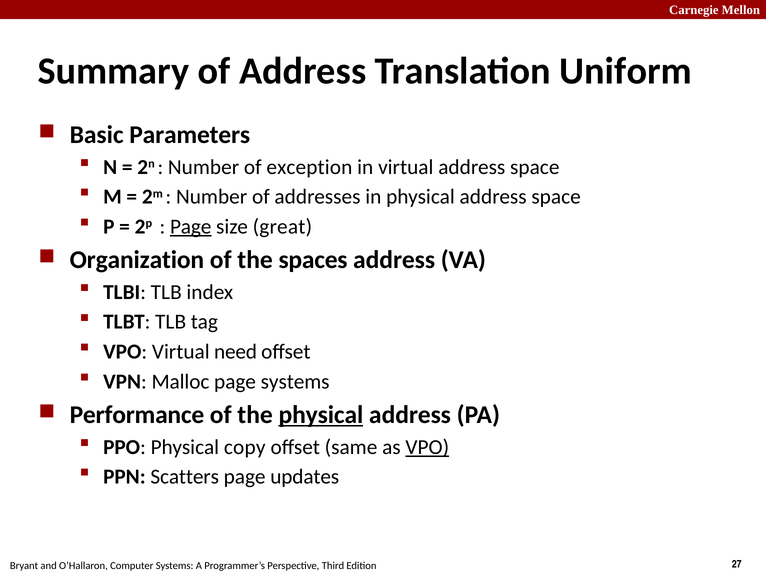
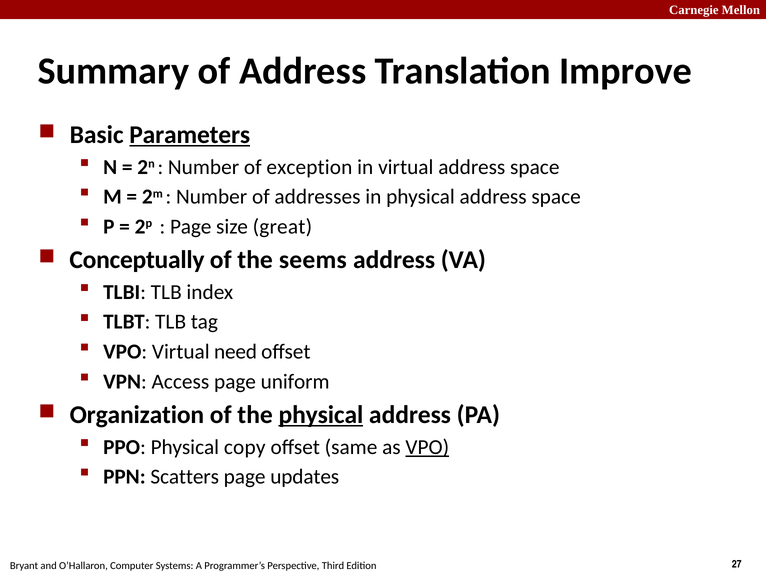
Uniform: Uniform -> Improve
Parameters underline: none -> present
Page at (191, 227) underline: present -> none
Organization: Organization -> Conceptually
spaces: spaces -> seems
Malloc: Malloc -> Access
page systems: systems -> uniform
Performance: Performance -> Organization
